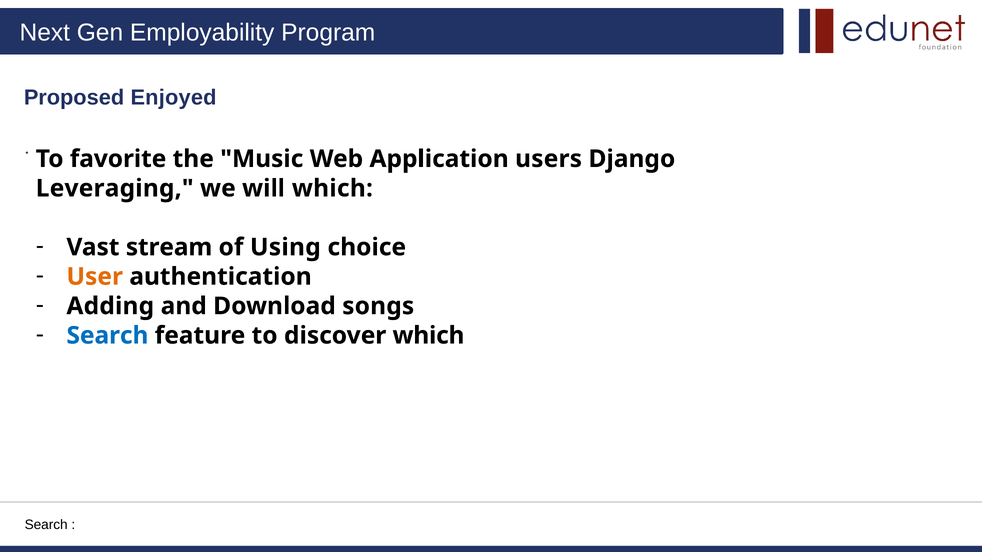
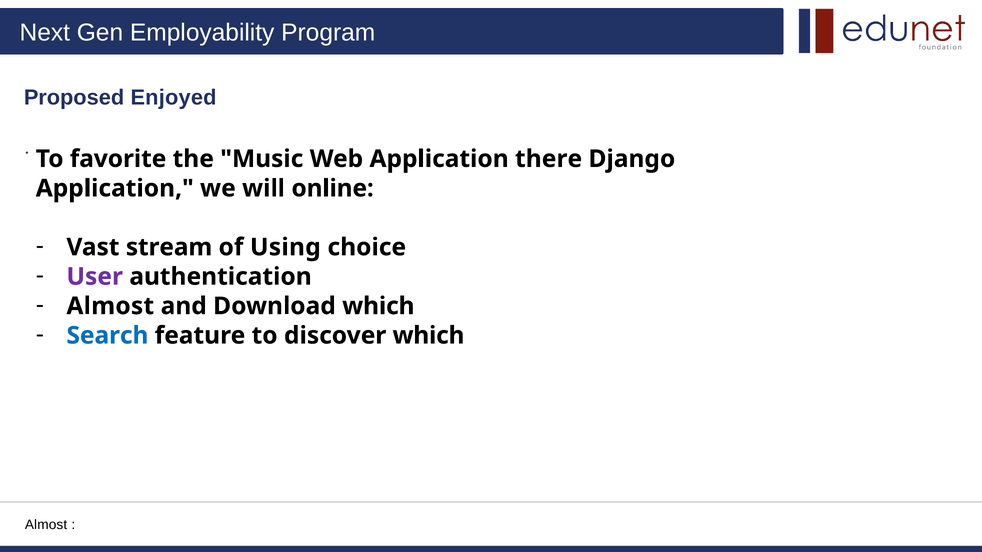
users: users -> there
Leveraging at (115, 188): Leveraging -> Application
will which: which -> online
User colour: orange -> purple
Adding at (110, 306): Adding -> Almost
Download songs: songs -> which
Search at (46, 525): Search -> Almost
